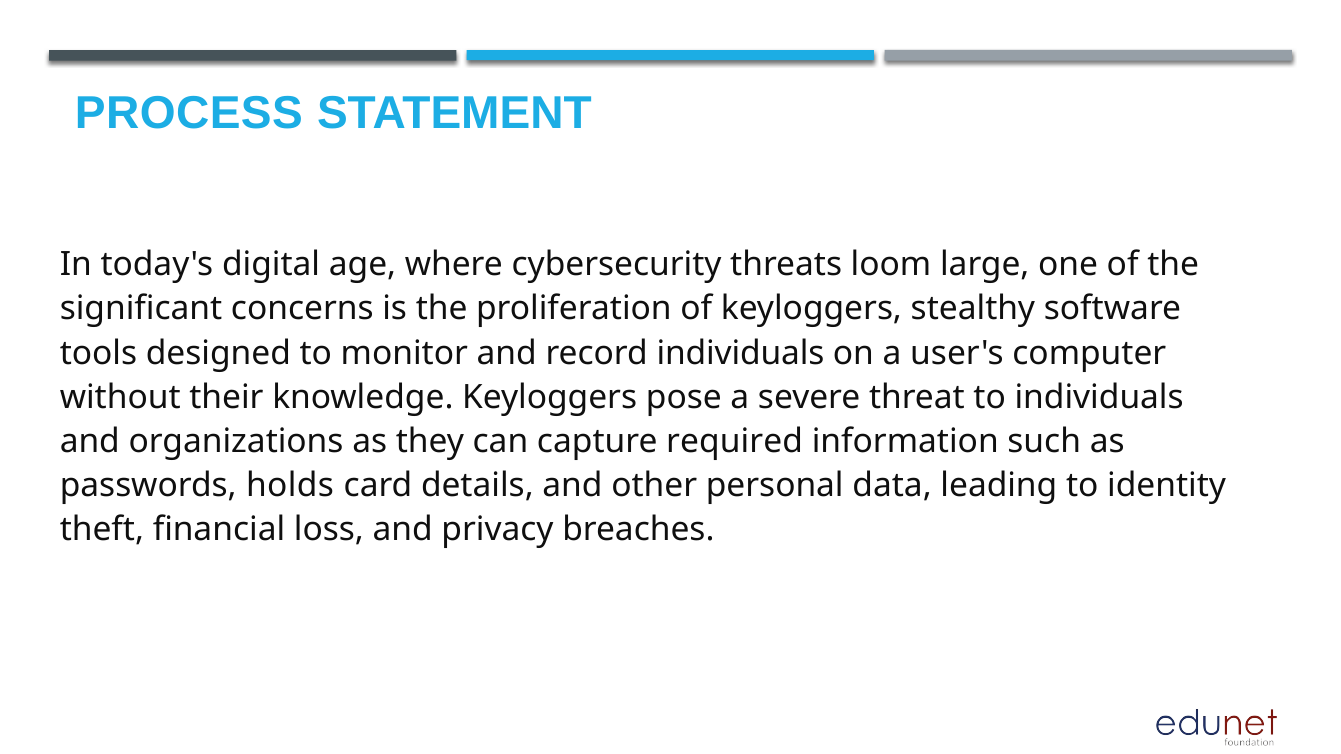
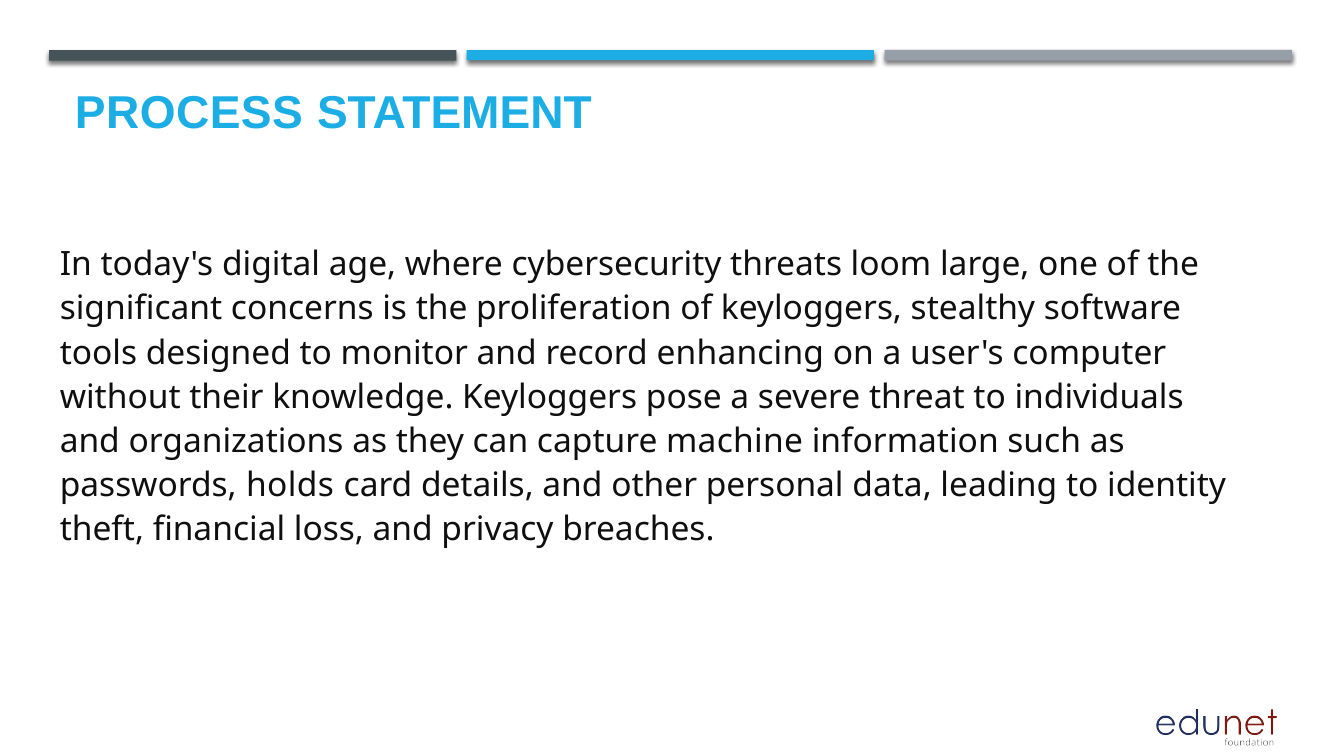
record individuals: individuals -> enhancing
required: required -> machine
